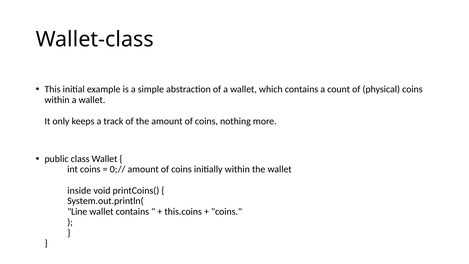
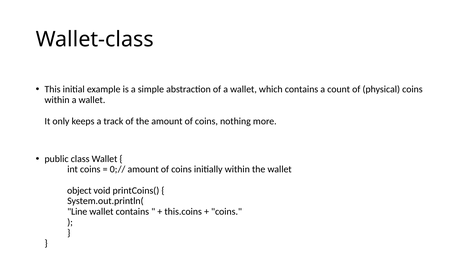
inside: inside -> object
